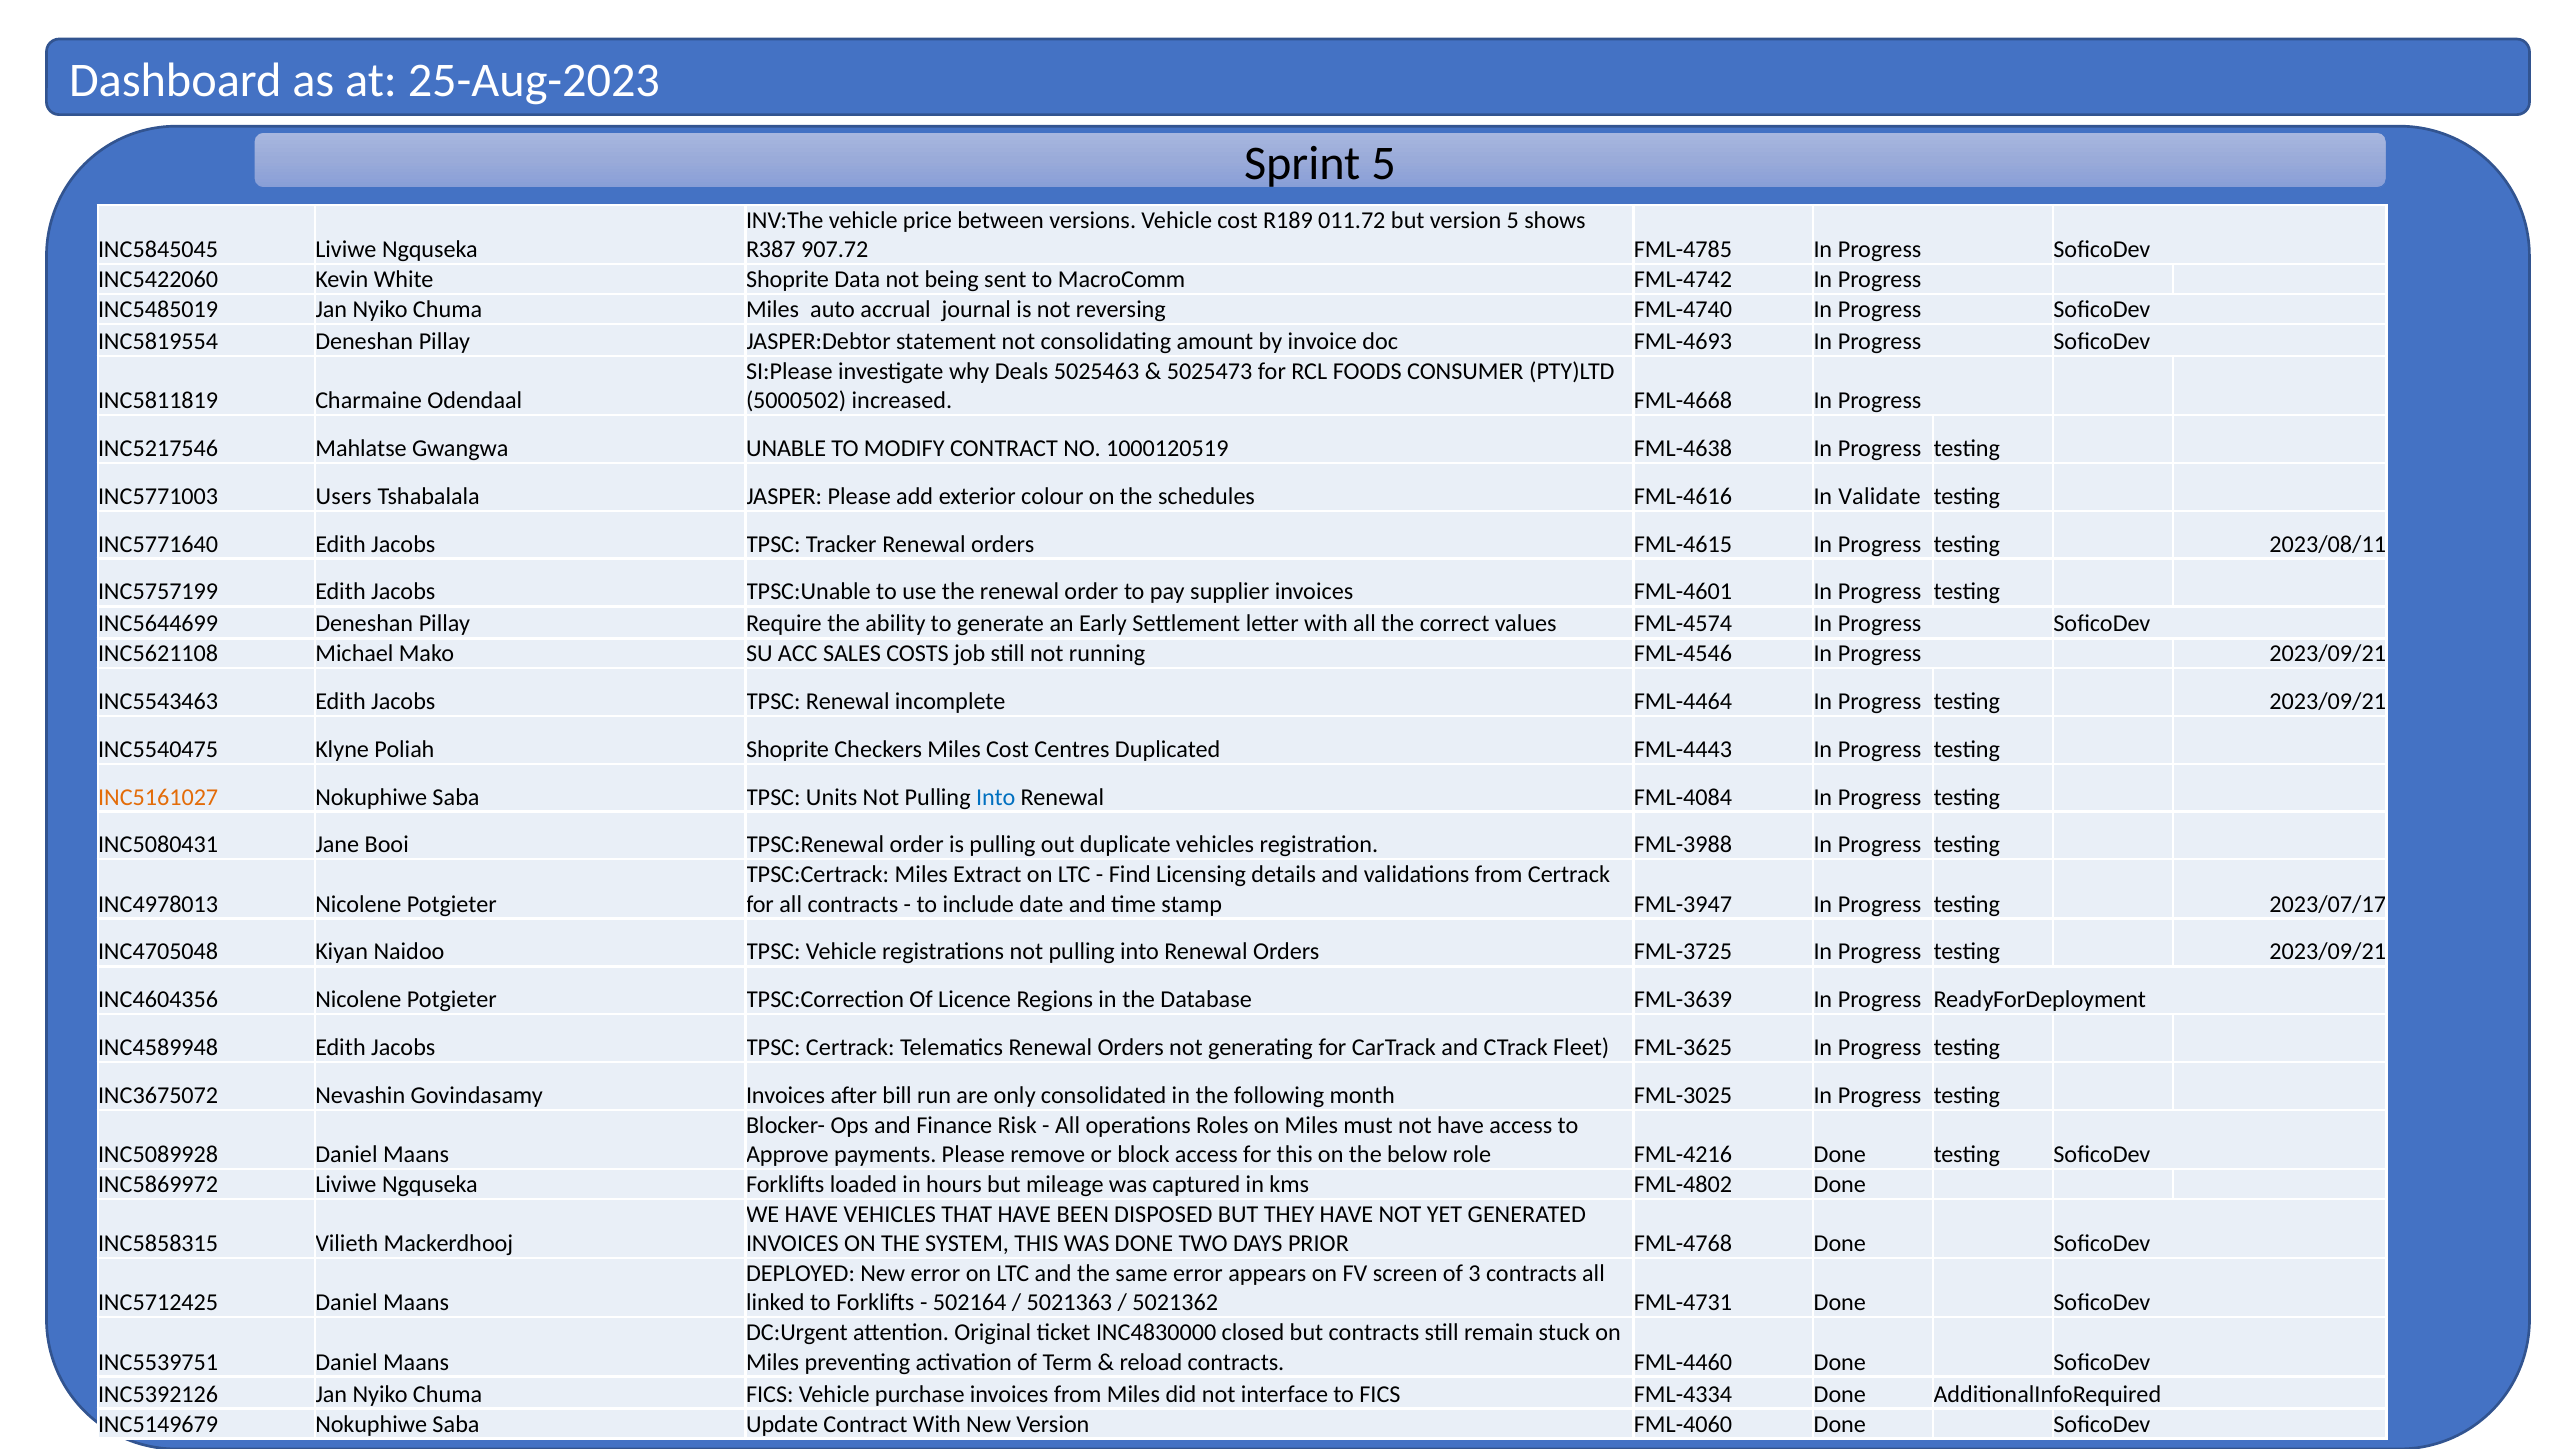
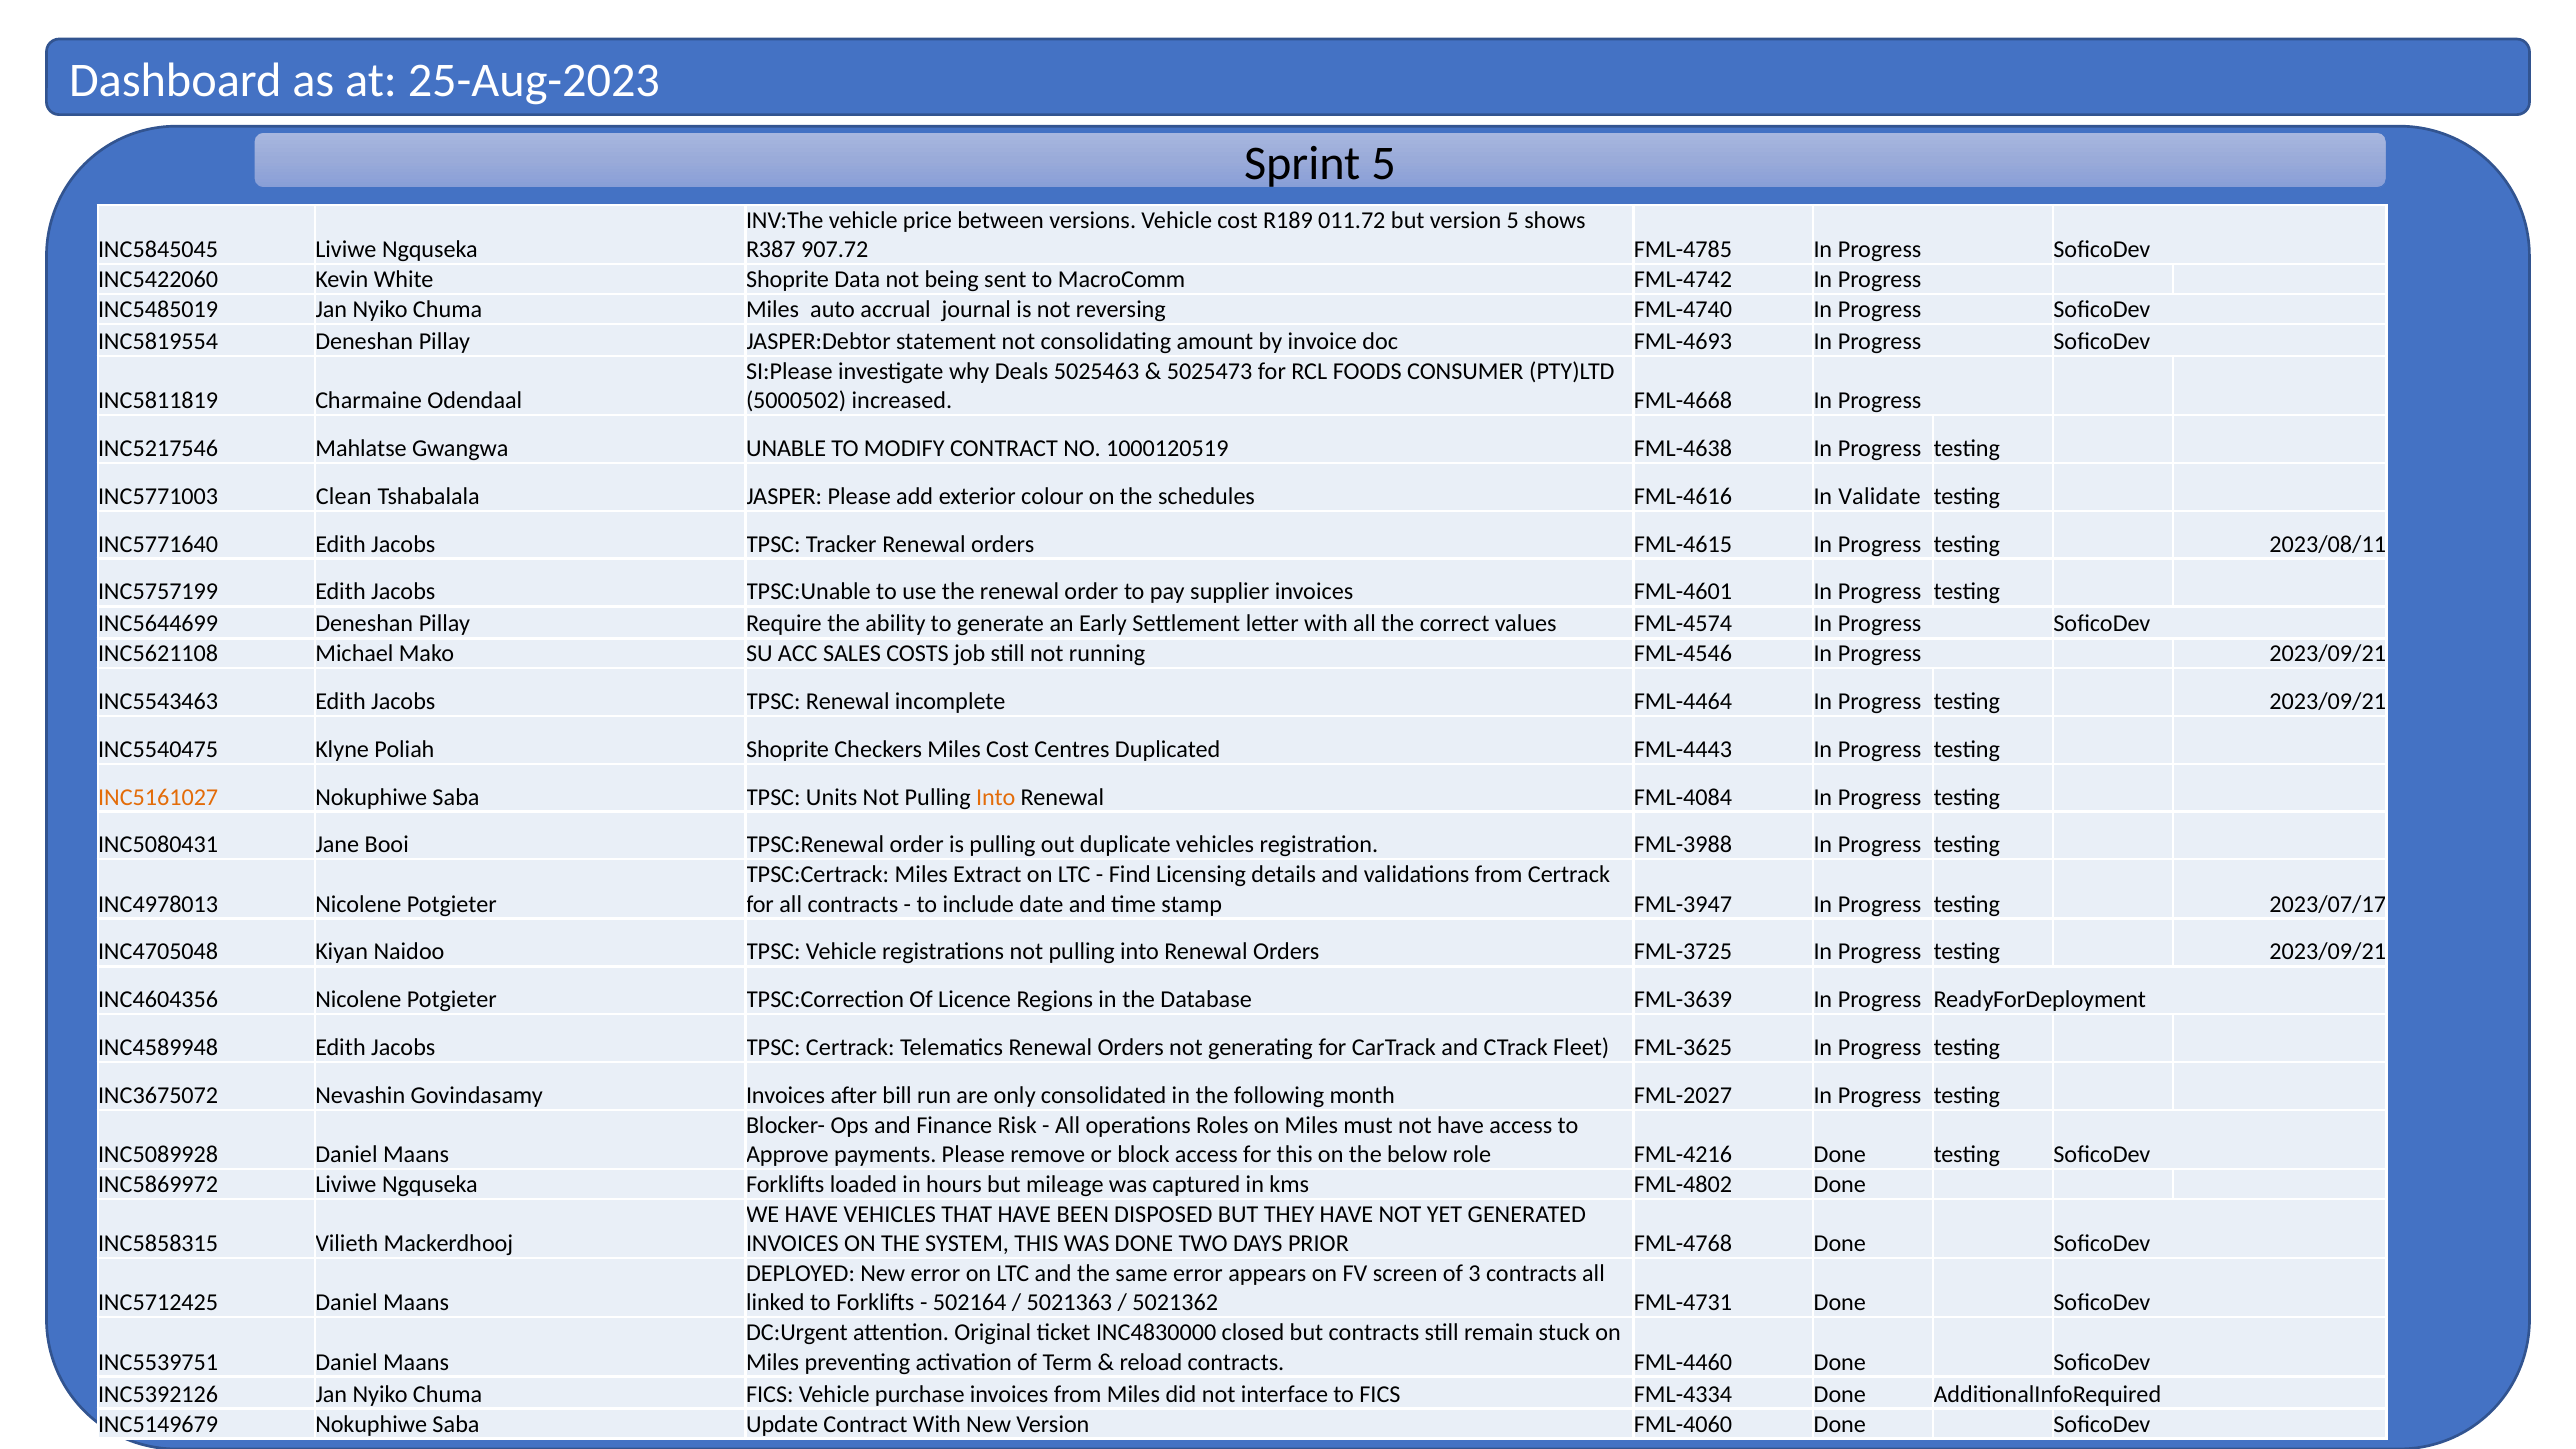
Users: Users -> Clean
Into at (996, 797) colour: blue -> orange
FML-3025: FML-3025 -> FML-2027
